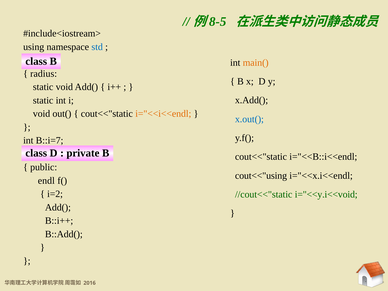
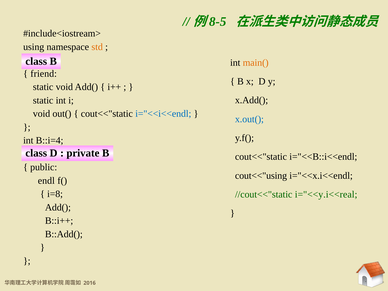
std colour: blue -> orange
radius: radius -> friend
i="<<i<<endl colour: orange -> blue
B::i=7: B::i=7 -> B::i=4
i=2: i=2 -> i=8
i="<<y.i<<void: i="<<y.i<<void -> i="<<y.i<<real
